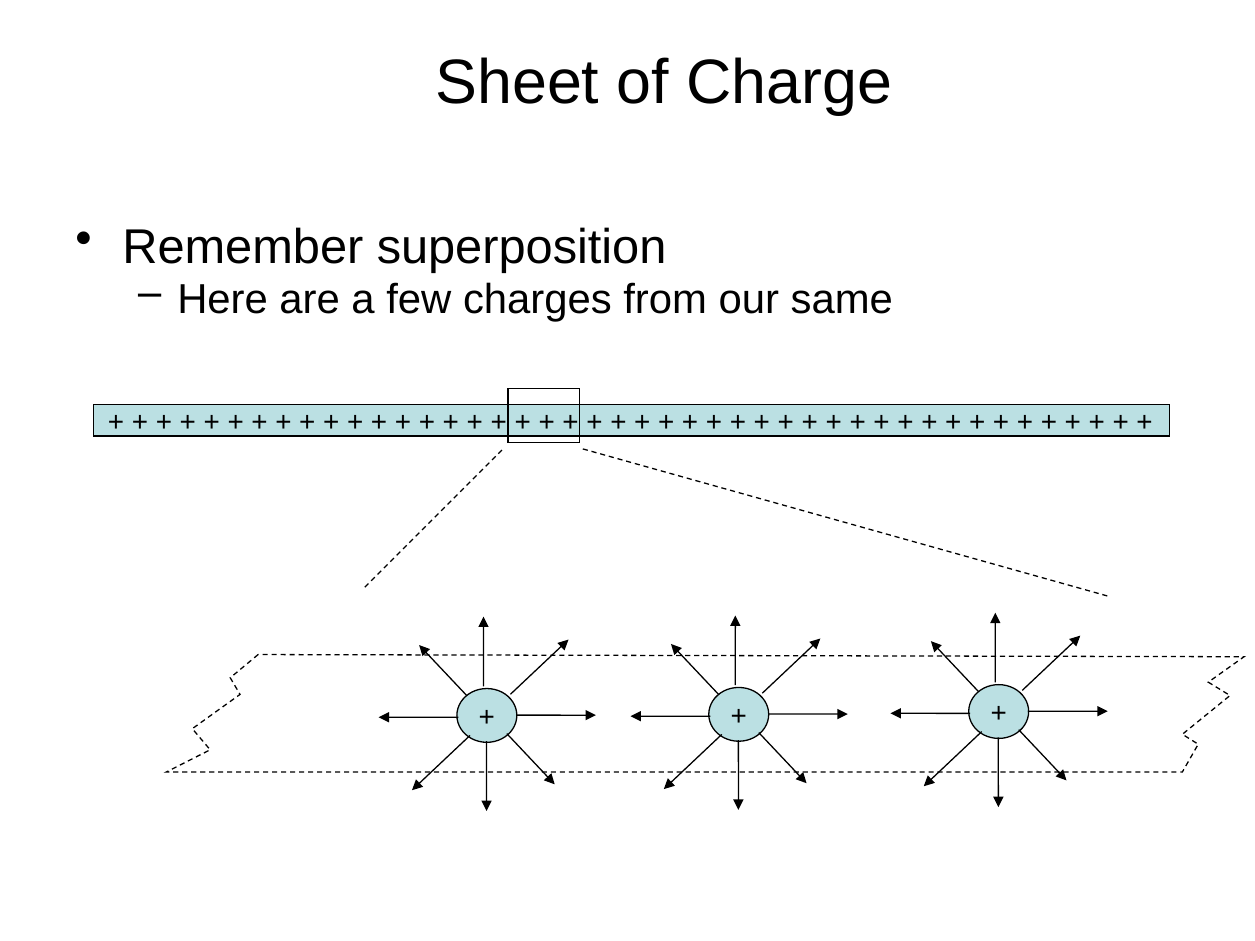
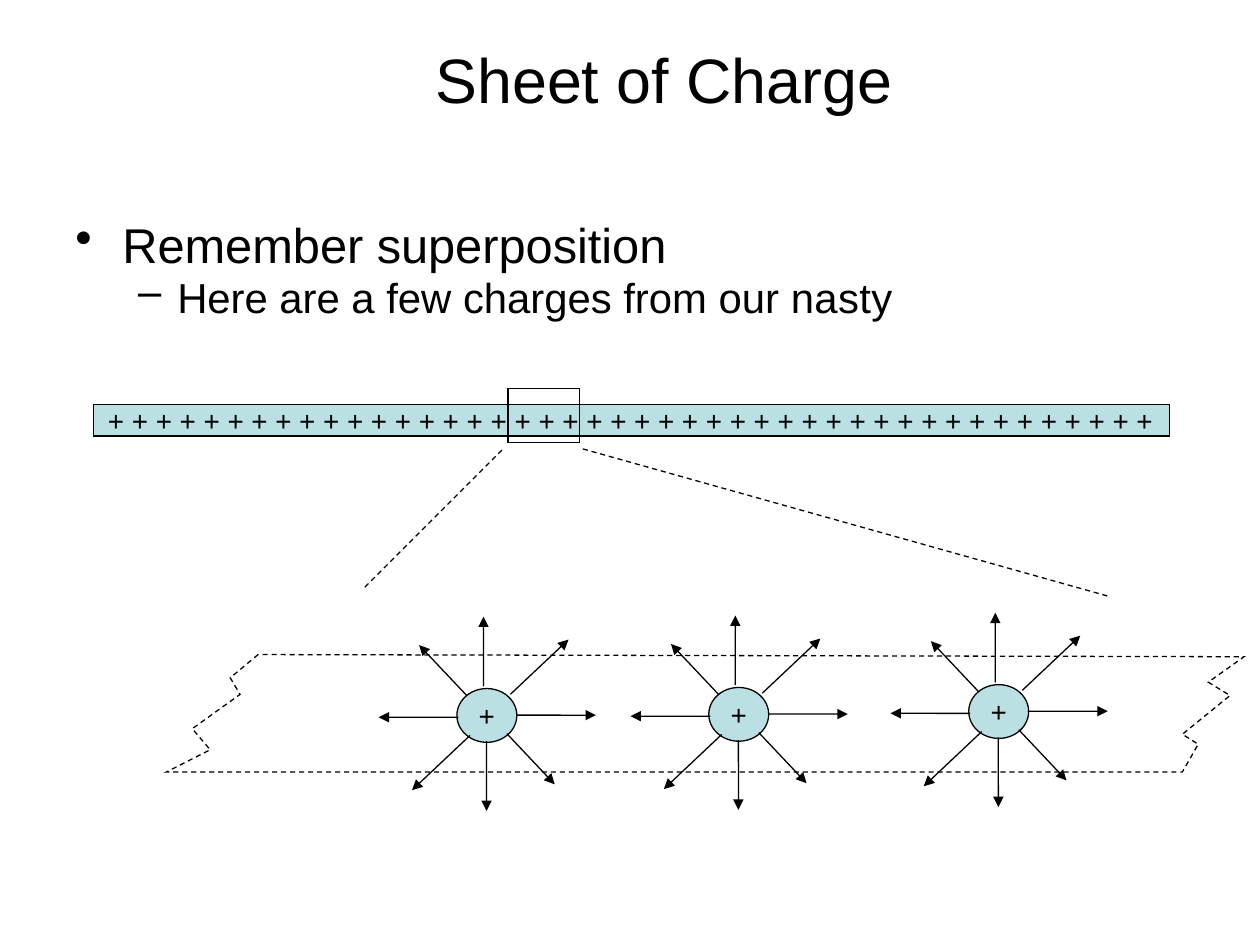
same: same -> nasty
